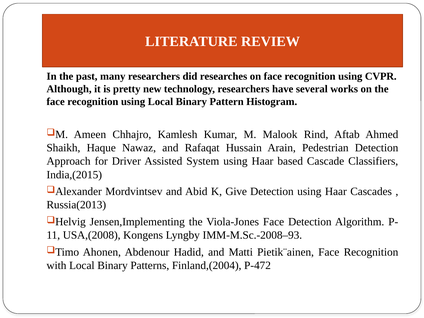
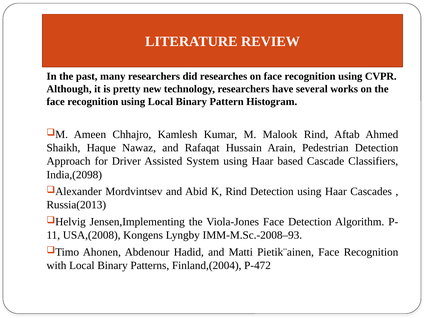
India,(2015: India,(2015 -> India,(2098
K Give: Give -> Rind
